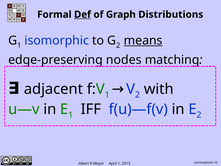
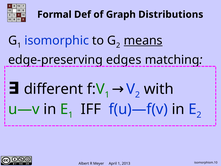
Def underline: present -> none
nodes: nodes -> edges
adjacent: adjacent -> different
